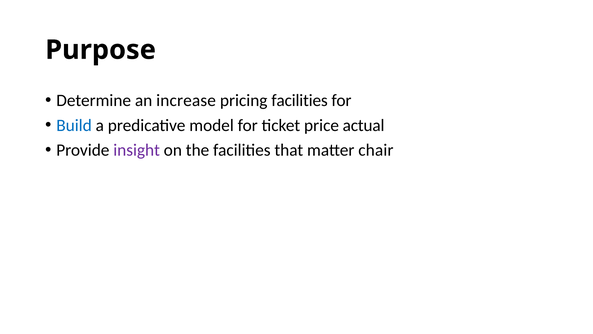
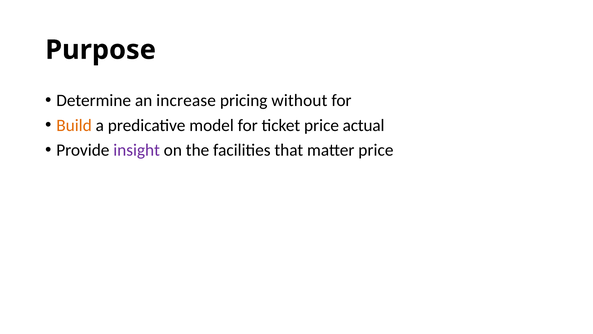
pricing facilities: facilities -> without
Build colour: blue -> orange
matter chair: chair -> price
